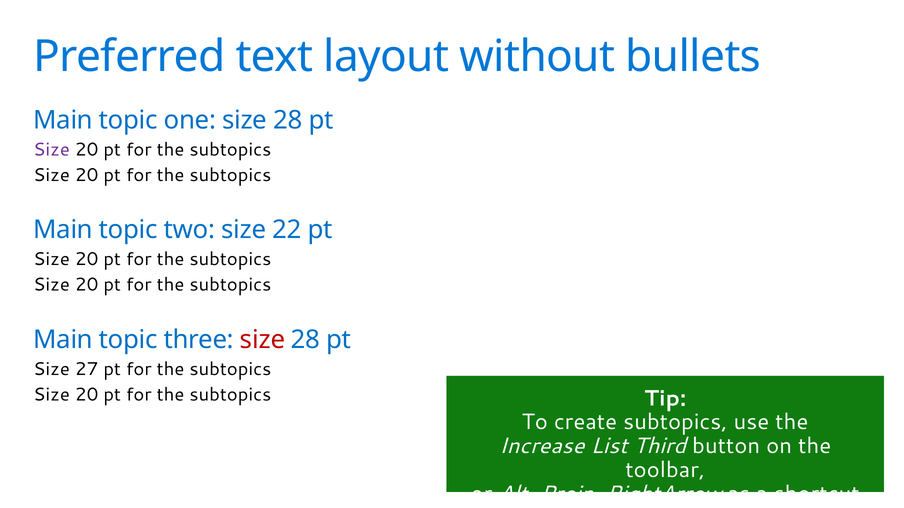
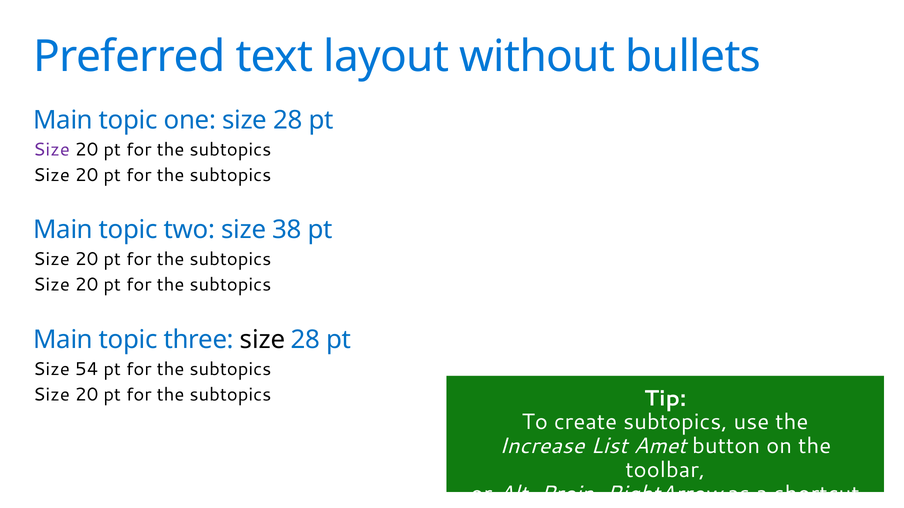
22: 22 -> 38
size at (263, 340) colour: red -> black
27: 27 -> 54
Third: Third -> Amet
